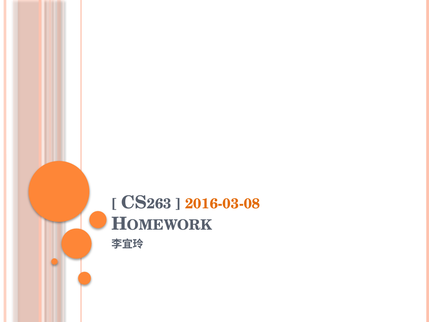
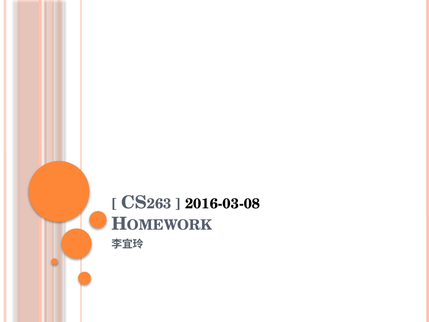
2016-03-08 colour: orange -> black
